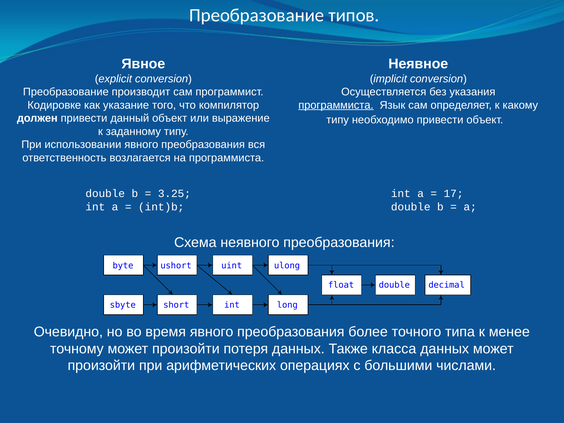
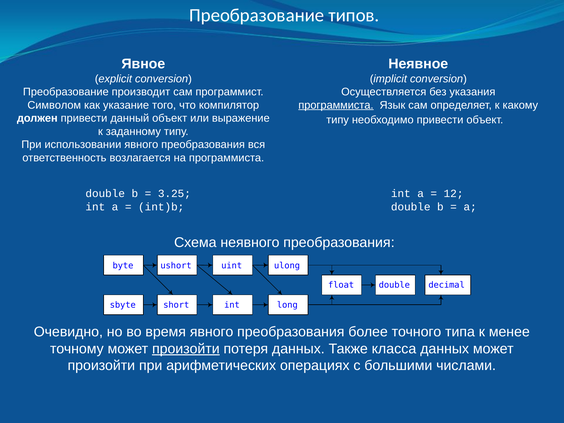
Кодировке: Кодировке -> Символом
17: 17 -> 12
произойти at (186, 349) underline: none -> present
